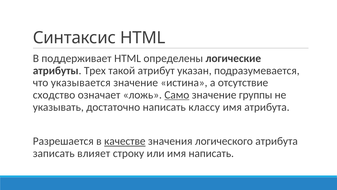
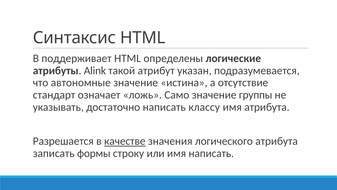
Трех: Трех -> Alink
указывается: указывается -> автономные
сходство: сходство -> стандарт
Само underline: present -> none
влияет: влияет -> формы
